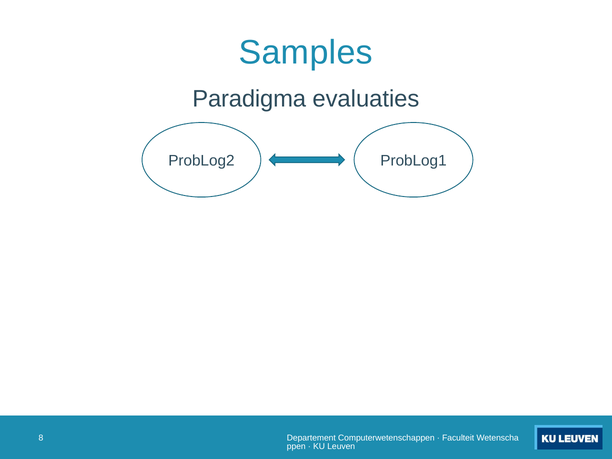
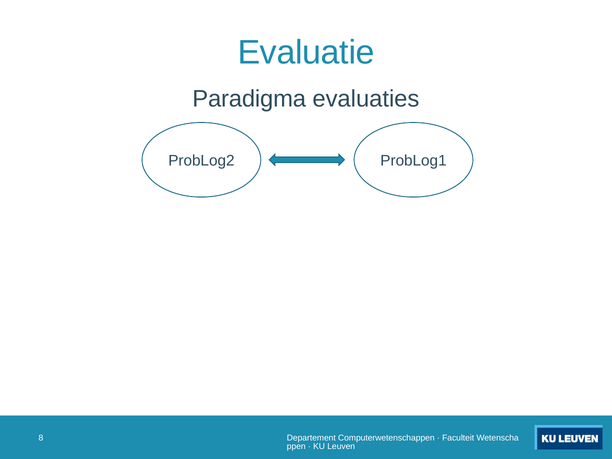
Samples: Samples -> Evaluatie
